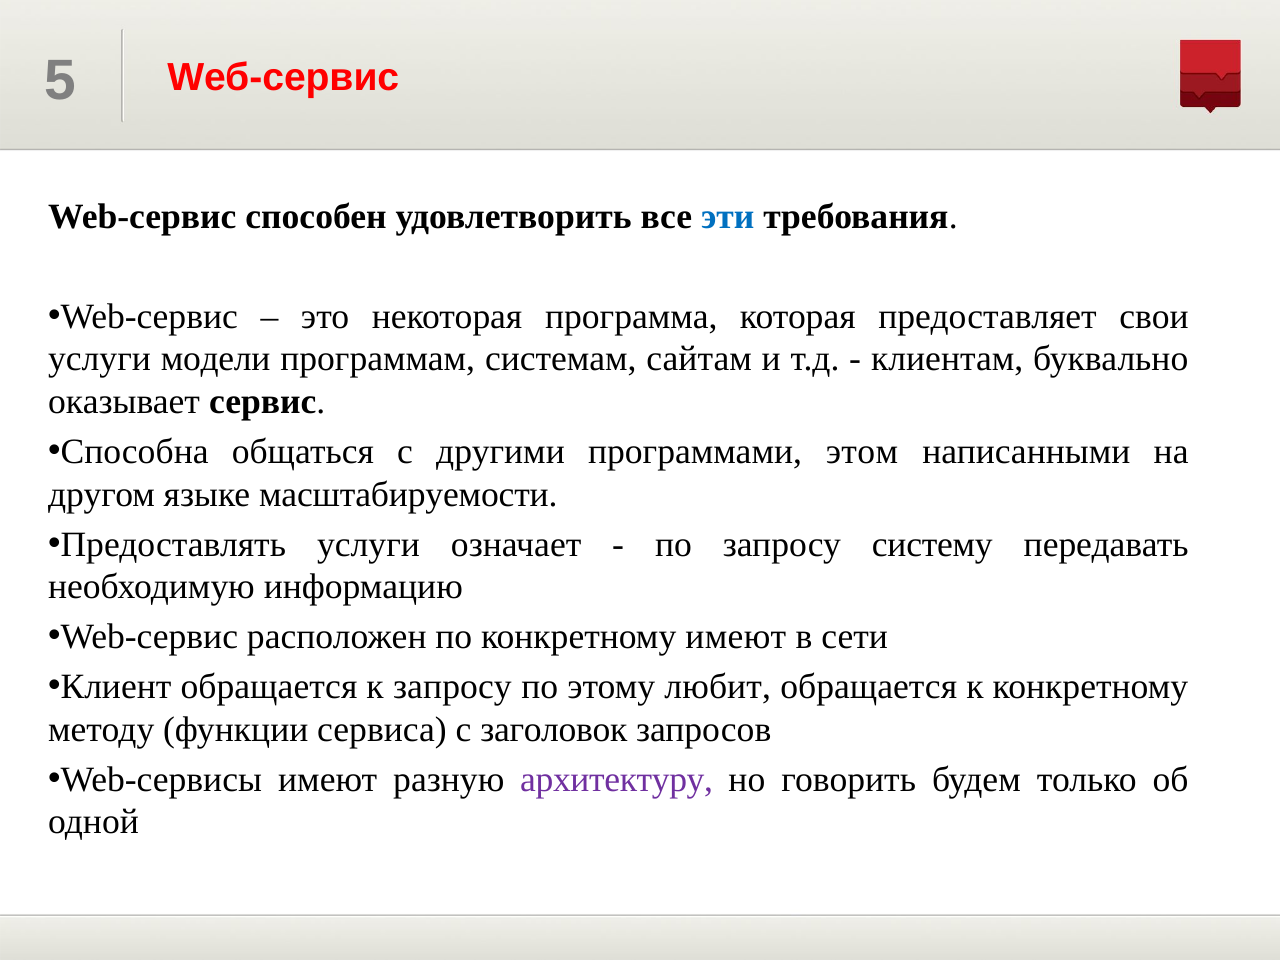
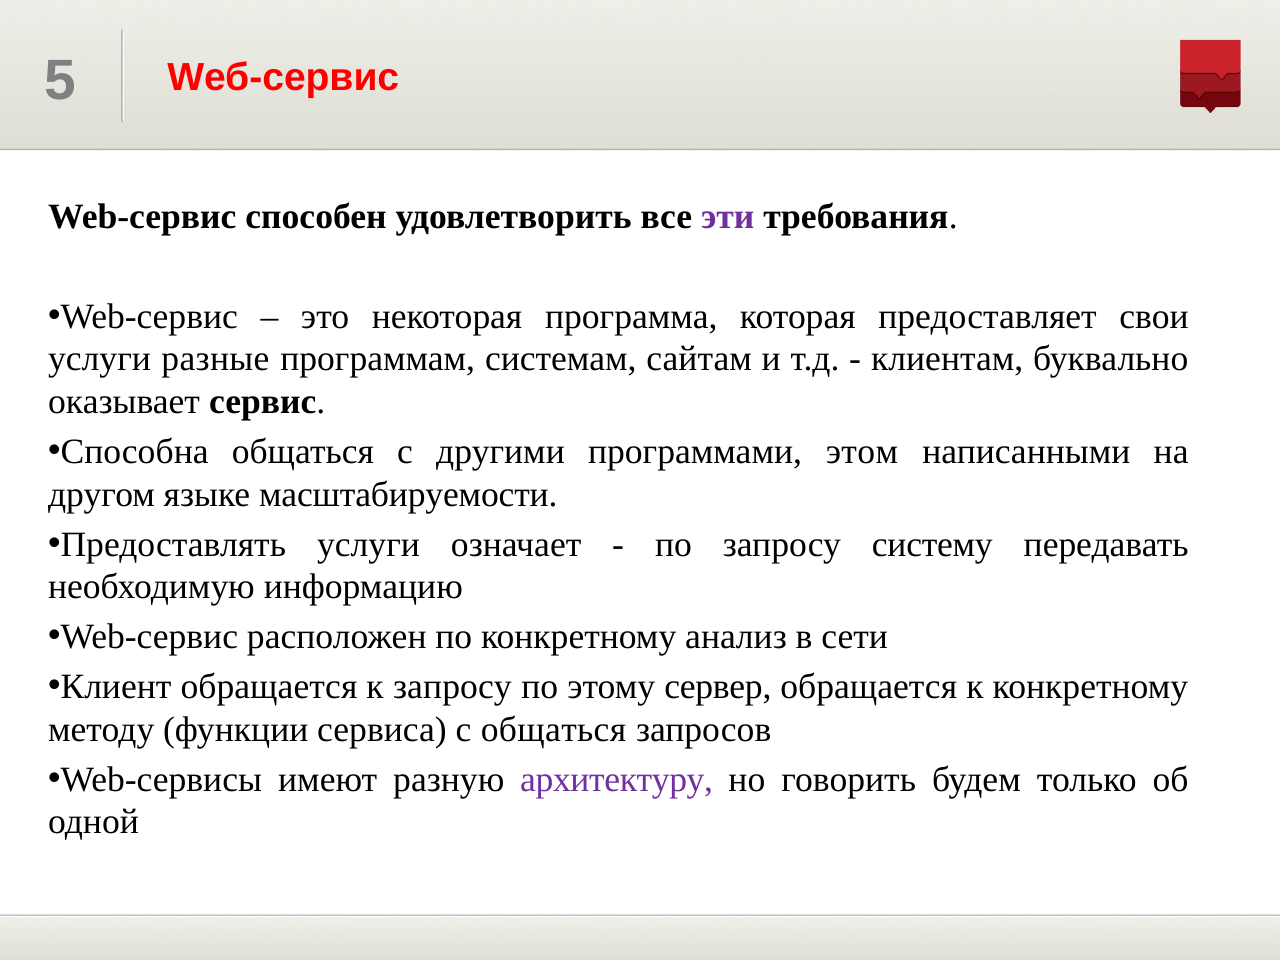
эти colour: blue -> purple
модели: модели -> разные
конкретному имеют: имеют -> анализ
любит: любит -> сервер
с заголовок: заголовок -> общаться
